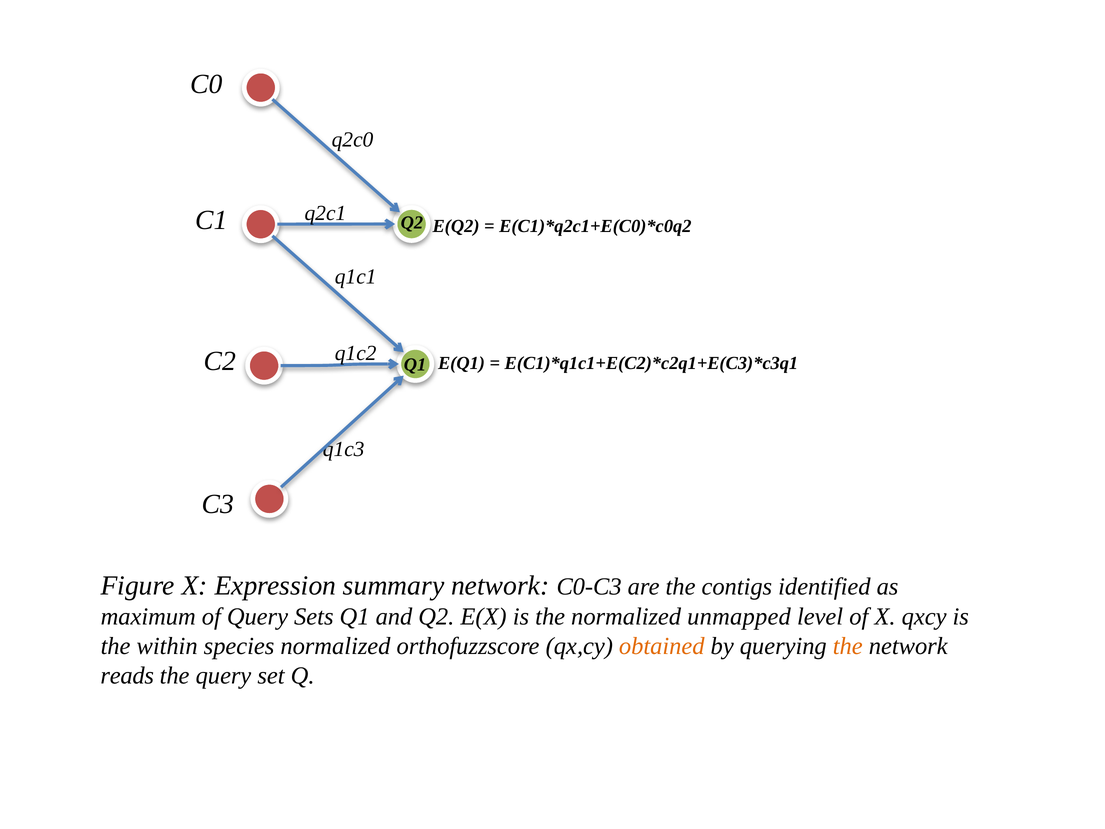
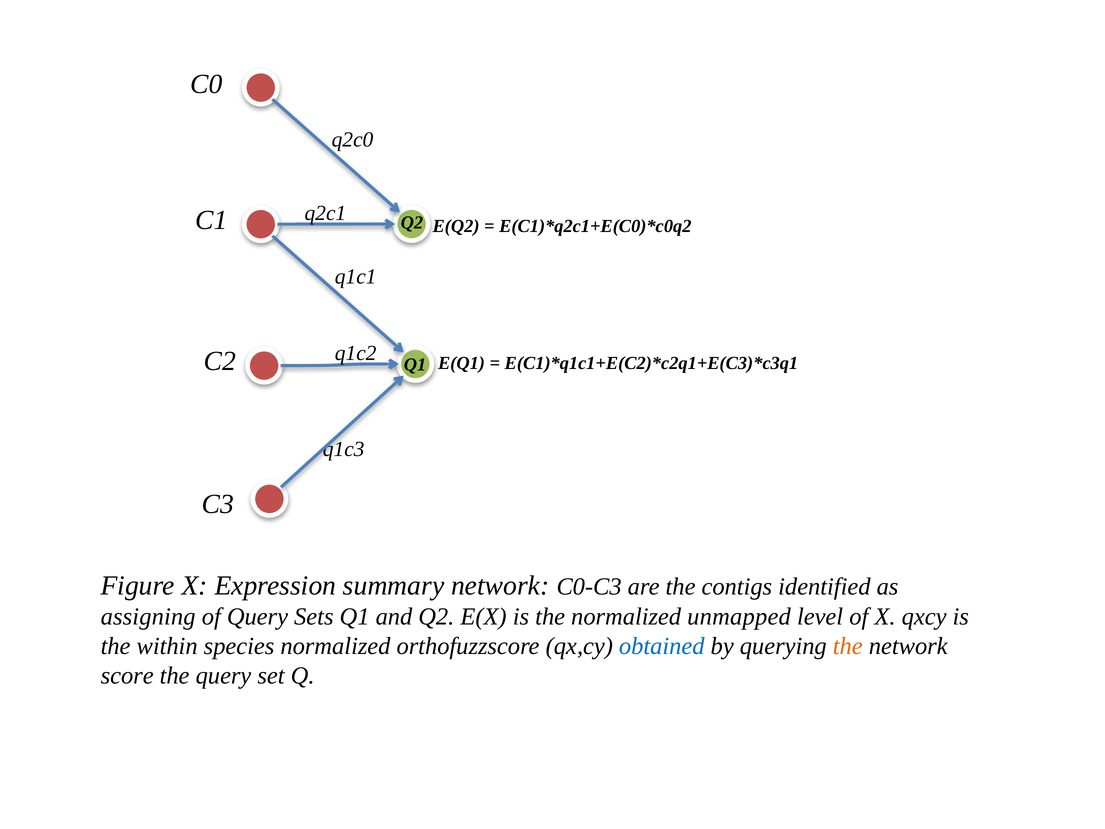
maximum: maximum -> assigning
obtained colour: orange -> blue
reads: reads -> score
